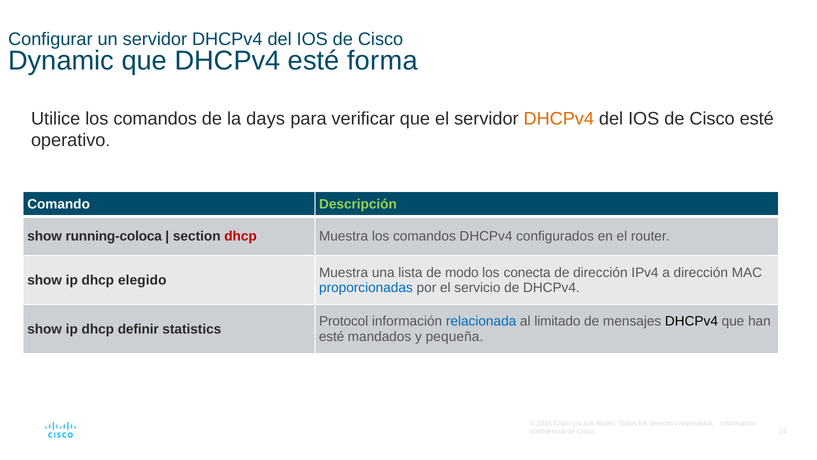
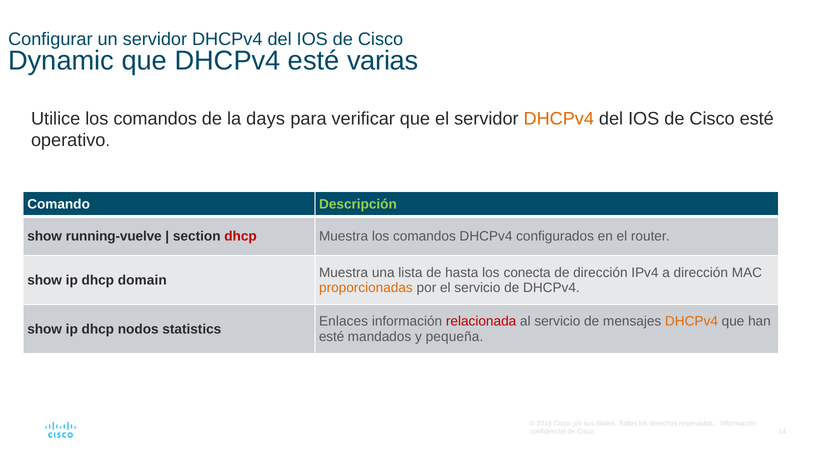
forma: forma -> varias
running-coloca: running-coloca -> running-vuelve
modo: modo -> hasta
elegido: elegido -> domain
proporcionadas colour: blue -> orange
Protocol: Protocol -> Enlaces
relacionada colour: blue -> red
al limitado: limitado -> servicio
DHCPv4 at (691, 321) colour: black -> orange
definir: definir -> nodos
